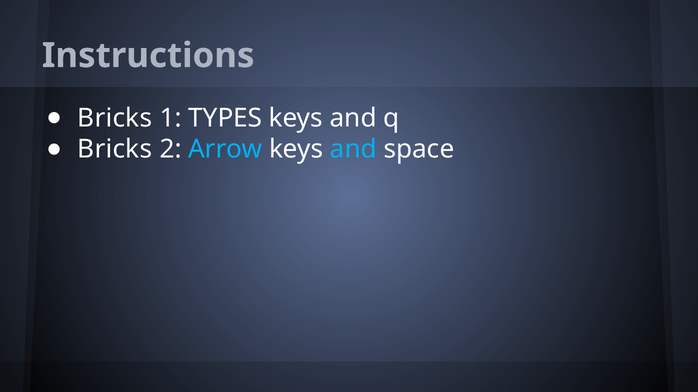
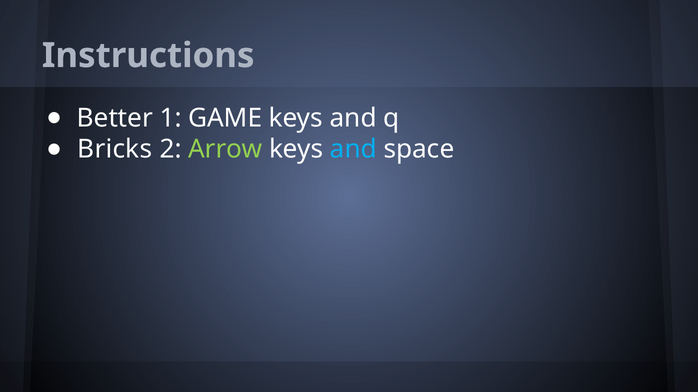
Bricks at (115, 118): Bricks -> Better
TYPES: TYPES -> GAME
Arrow colour: light blue -> light green
